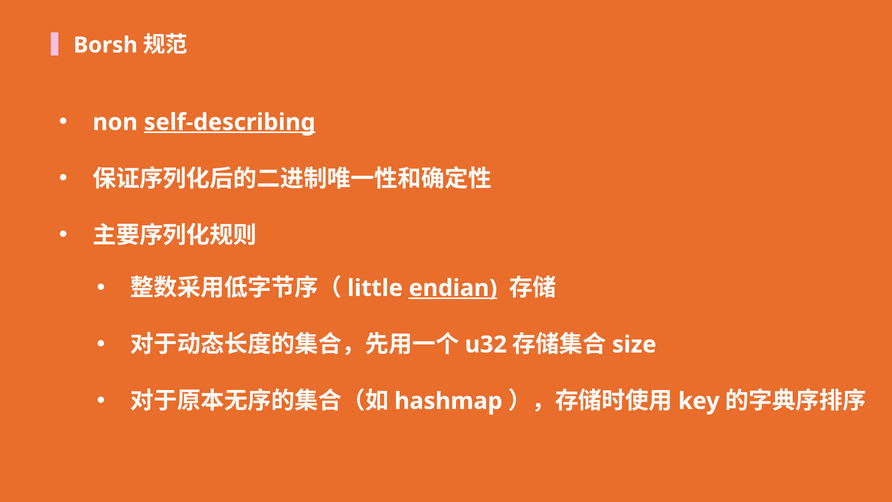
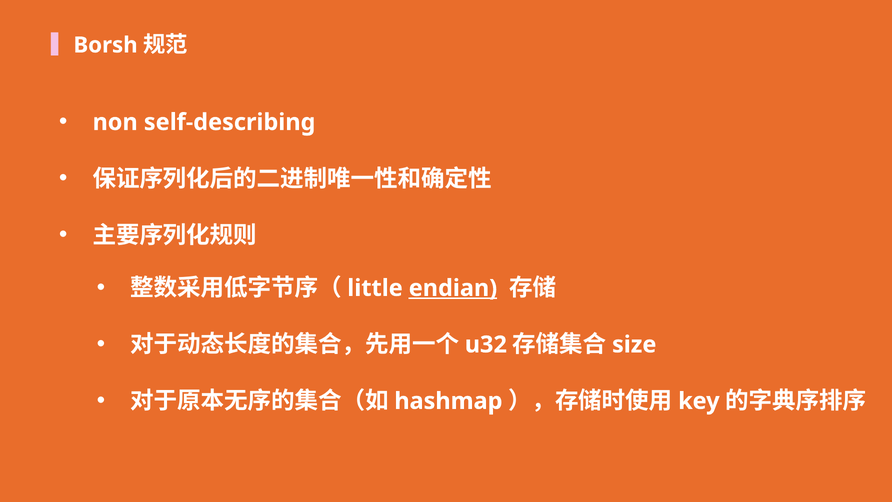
self-describing underline: present -> none
